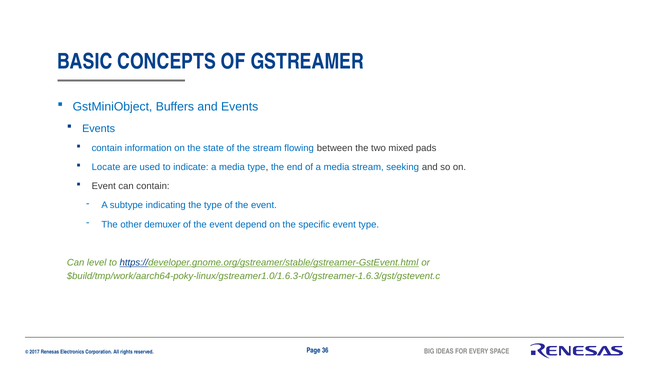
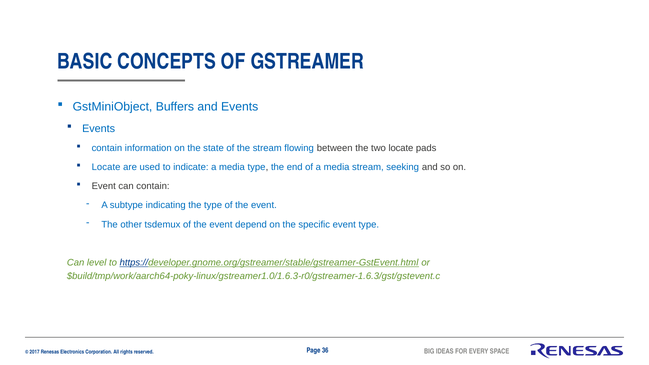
two mixed: mixed -> locate
demuxer: demuxer -> tsdemux
